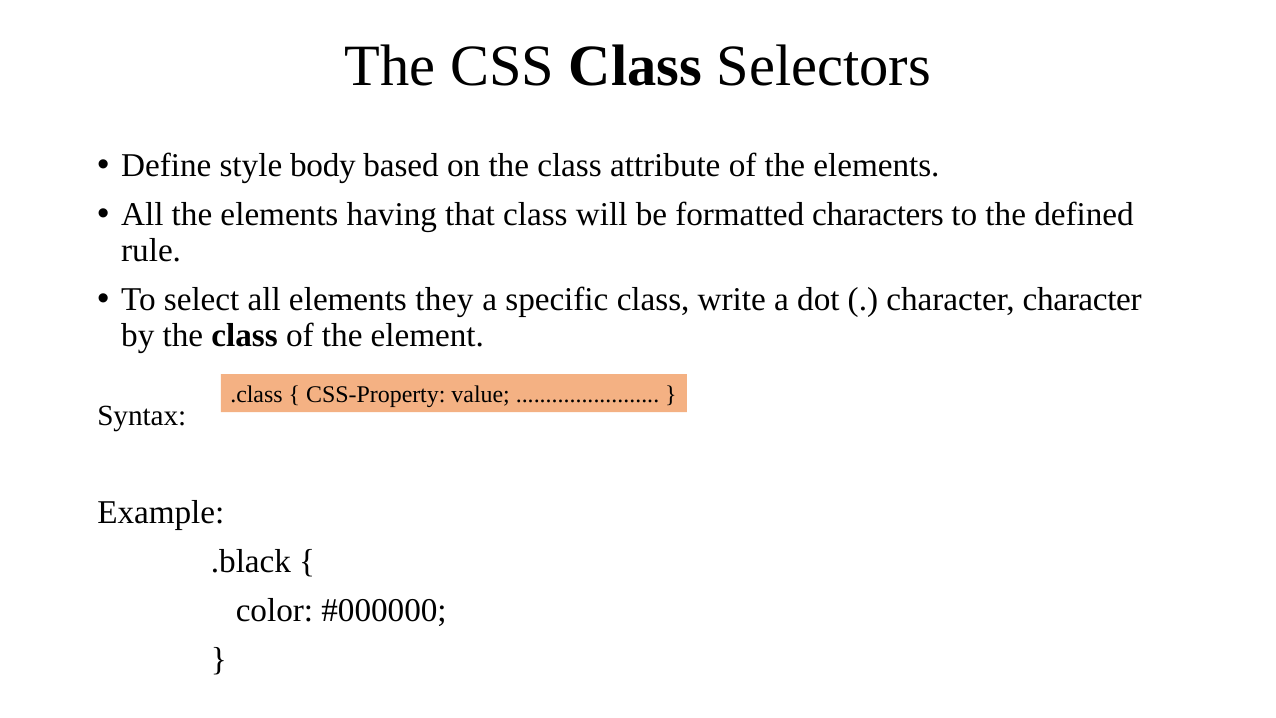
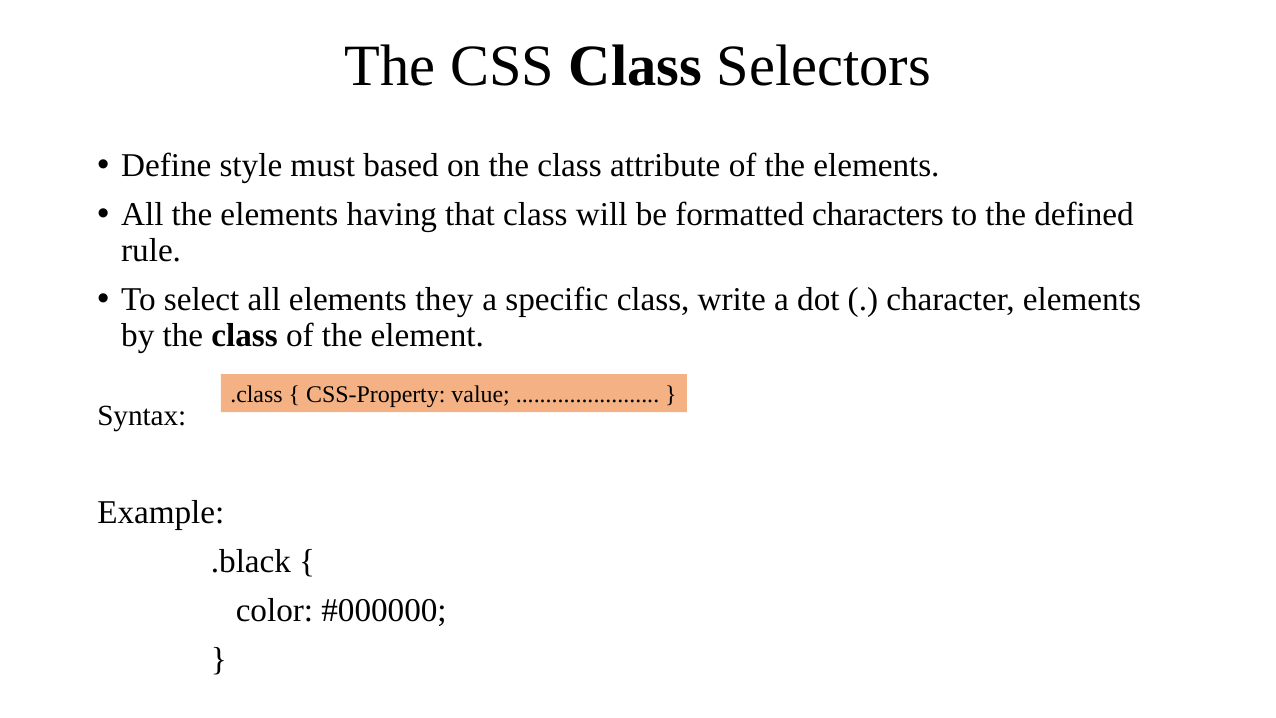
body: body -> must
character character: character -> elements
